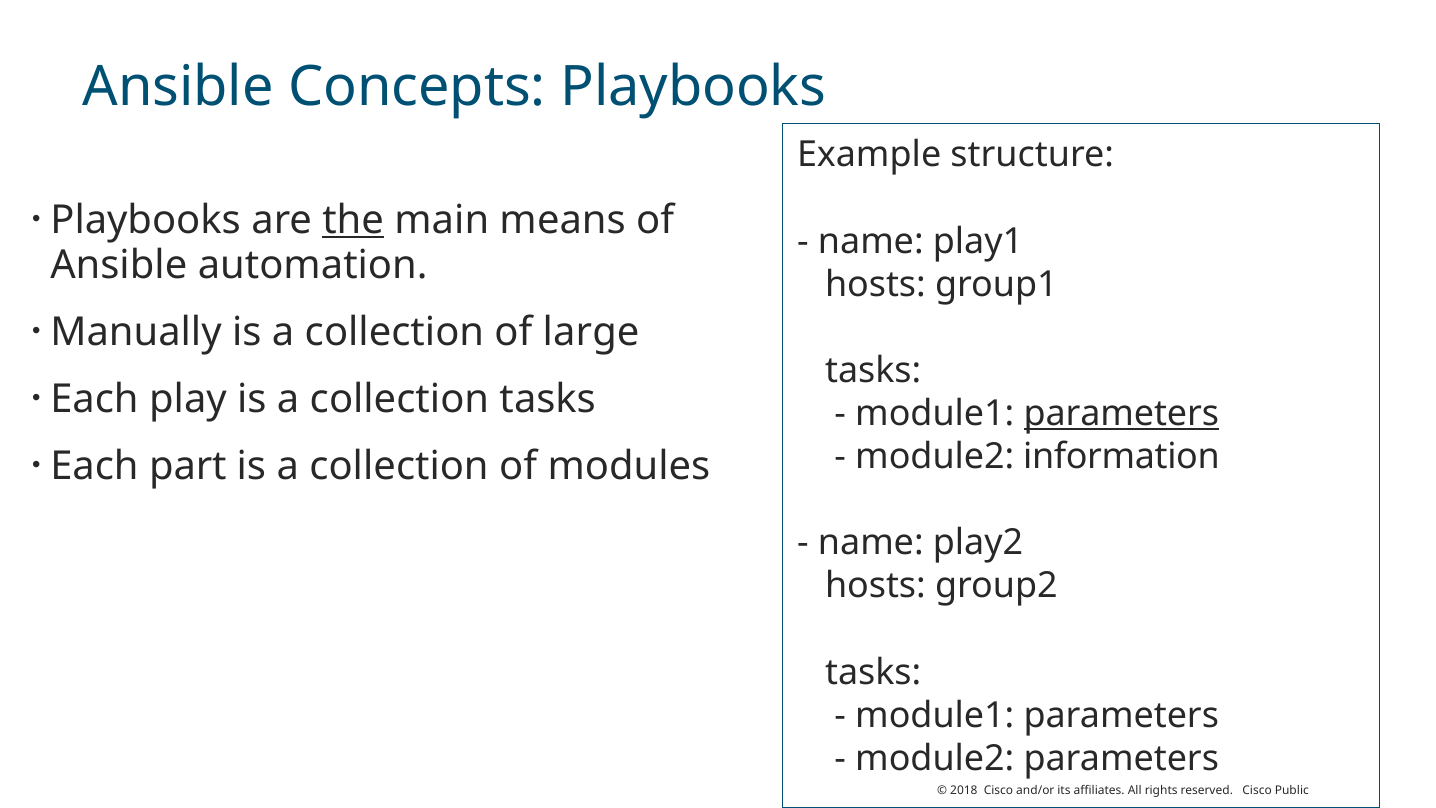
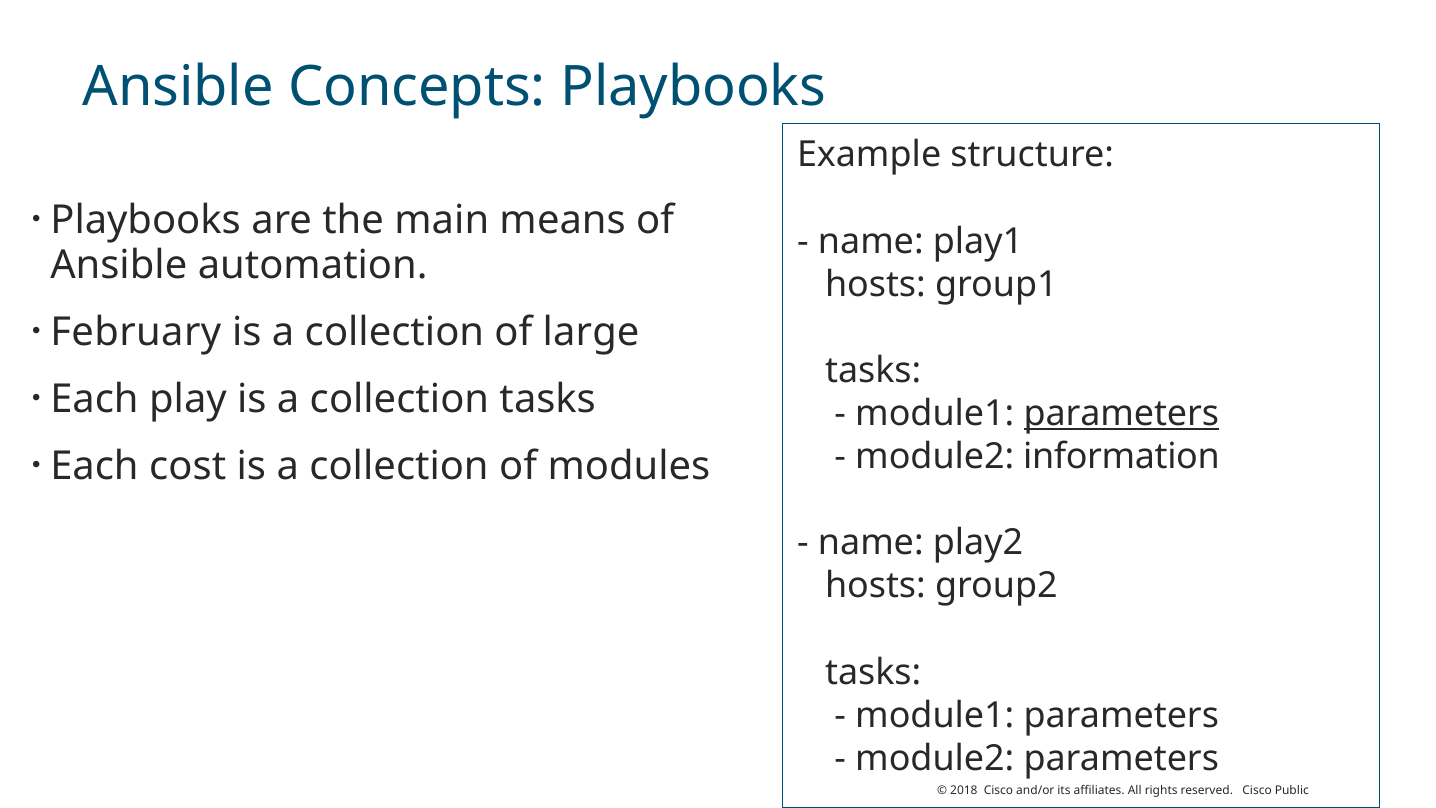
the underline: present -> none
Manually: Manually -> February
part: part -> cost
